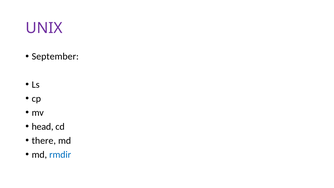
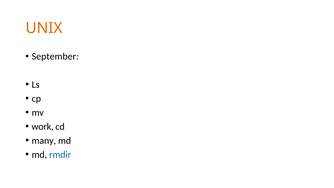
UNIX colour: purple -> orange
head: head -> work
there: there -> many
